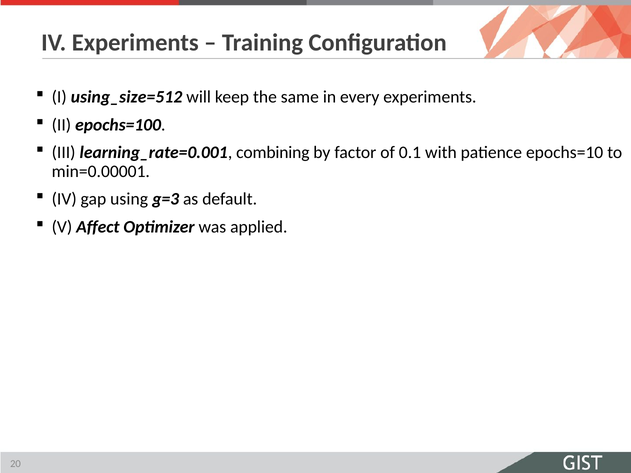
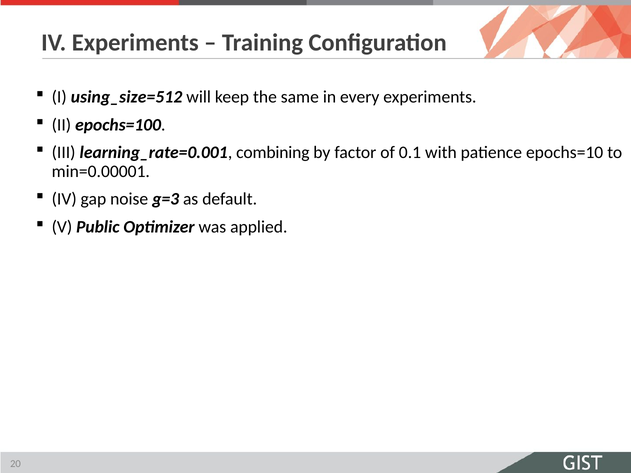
using: using -> noise
Affect: Affect -> Public
